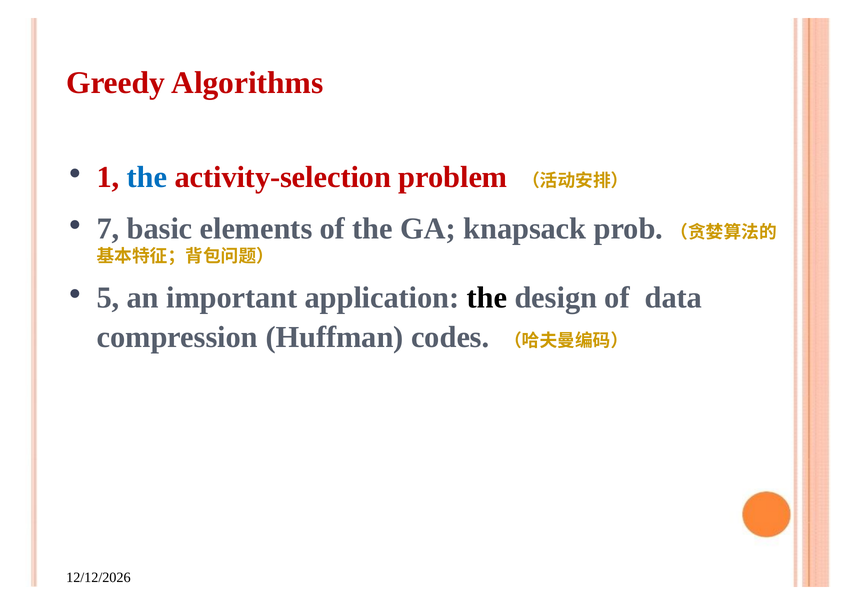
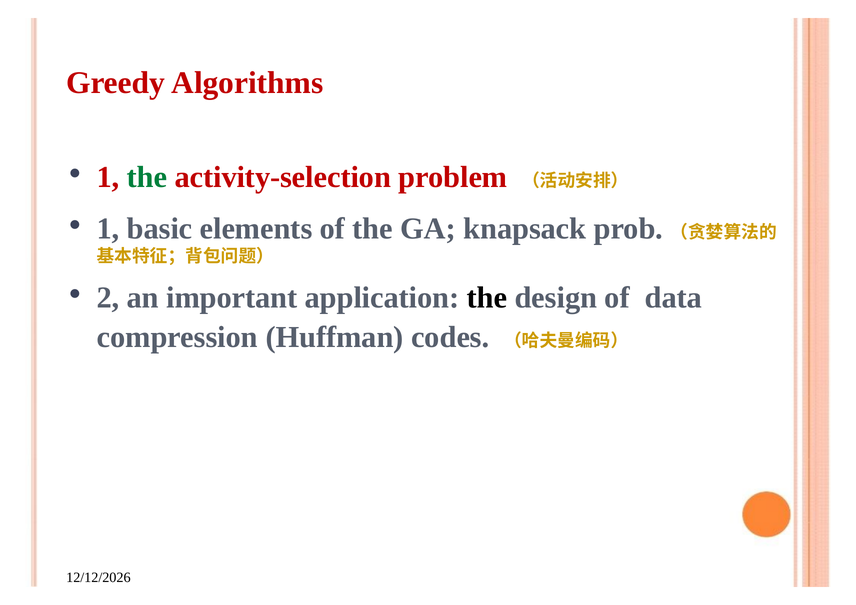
the at (147, 177) colour: blue -> green
7 at (108, 229): 7 -> 1
5: 5 -> 2
